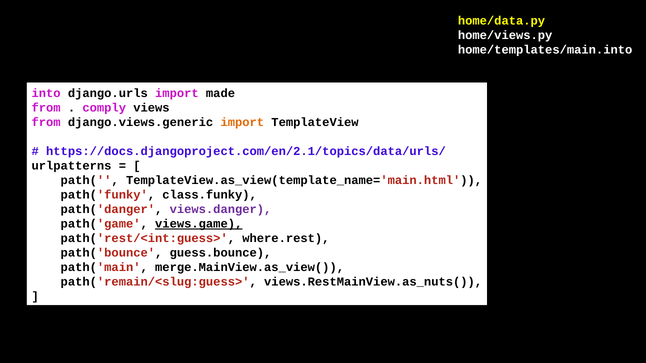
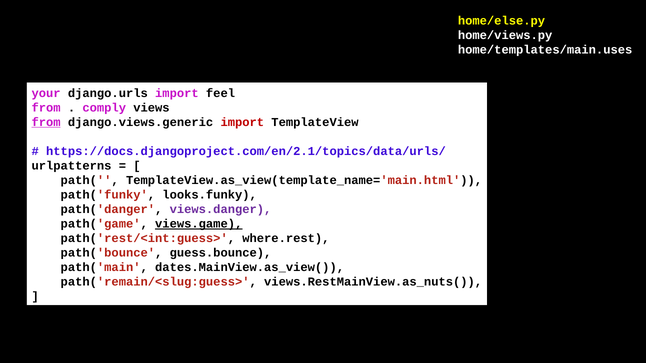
home/data.py: home/data.py -> home/else.py
home/templates/main.into: home/templates/main.into -> home/templates/main.uses
into: into -> your
made: made -> feel
from at (46, 122) underline: none -> present
import at (242, 122) colour: orange -> red
class.funky: class.funky -> looks.funky
merge.MainView.as_view(: merge.MainView.as_view( -> dates.MainView.as_view(
